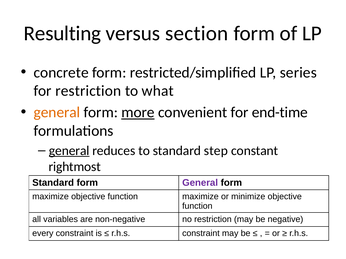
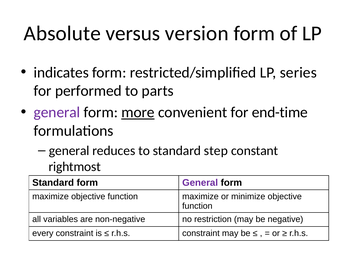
Resulting: Resulting -> Absolute
section: section -> version
concrete: concrete -> indicates
for restriction: restriction -> performed
what: what -> parts
general at (57, 113) colour: orange -> purple
general at (69, 151) underline: present -> none
